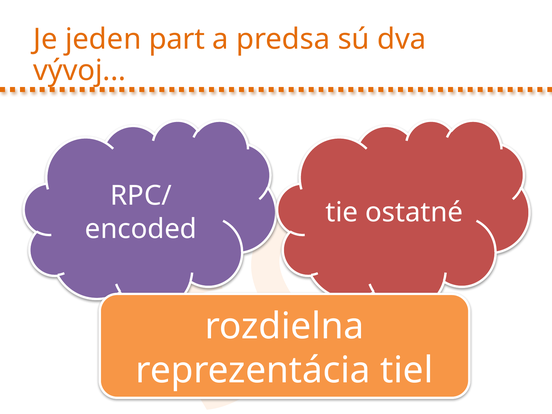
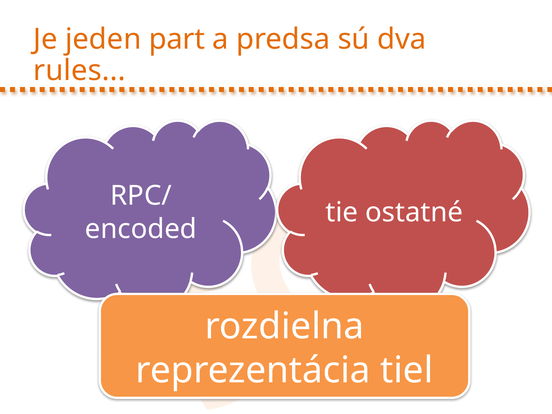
vývoj: vývoj -> rules
